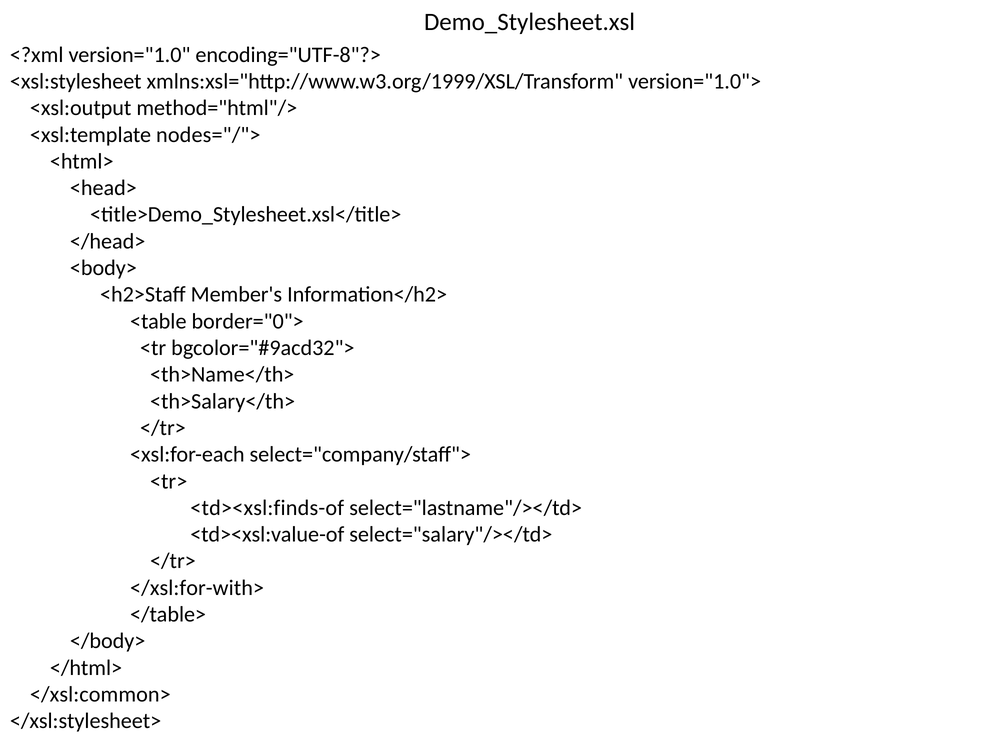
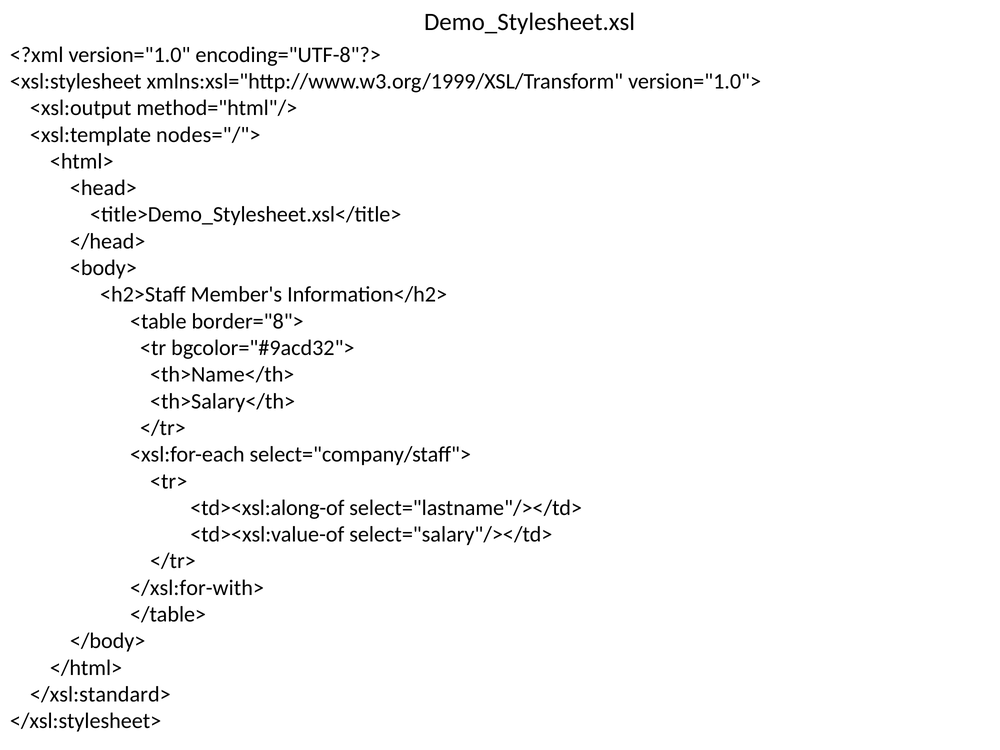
border="0">: border="0"> -> border="8">
<td><xsl:finds-of: <td><xsl:finds-of -> <td><xsl:along-of
</xsl:common>: </xsl:common> -> </xsl:standard>
